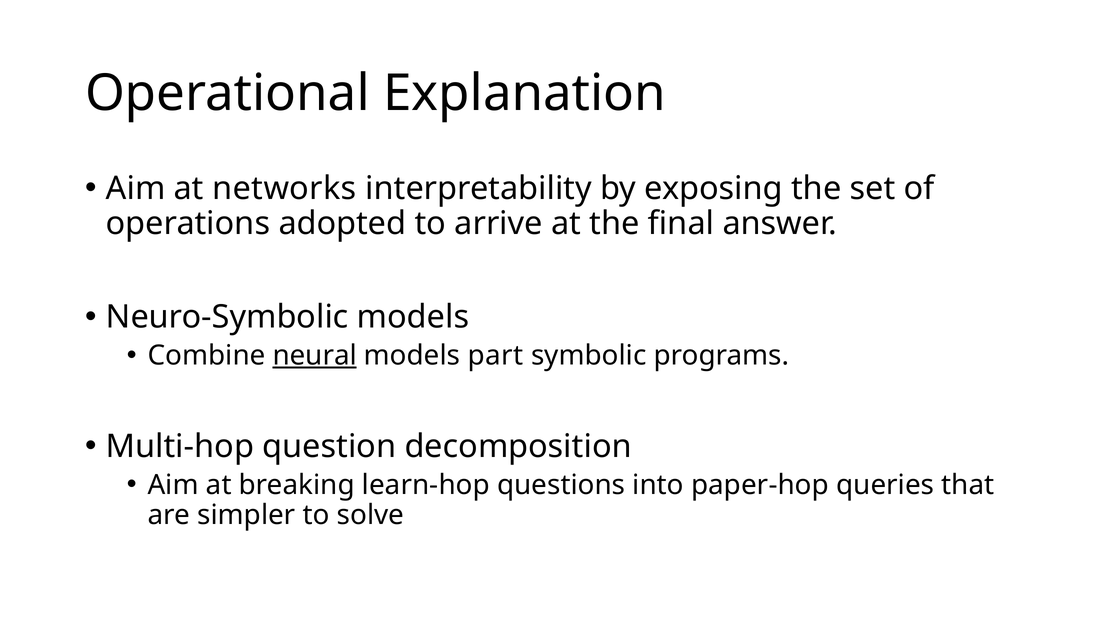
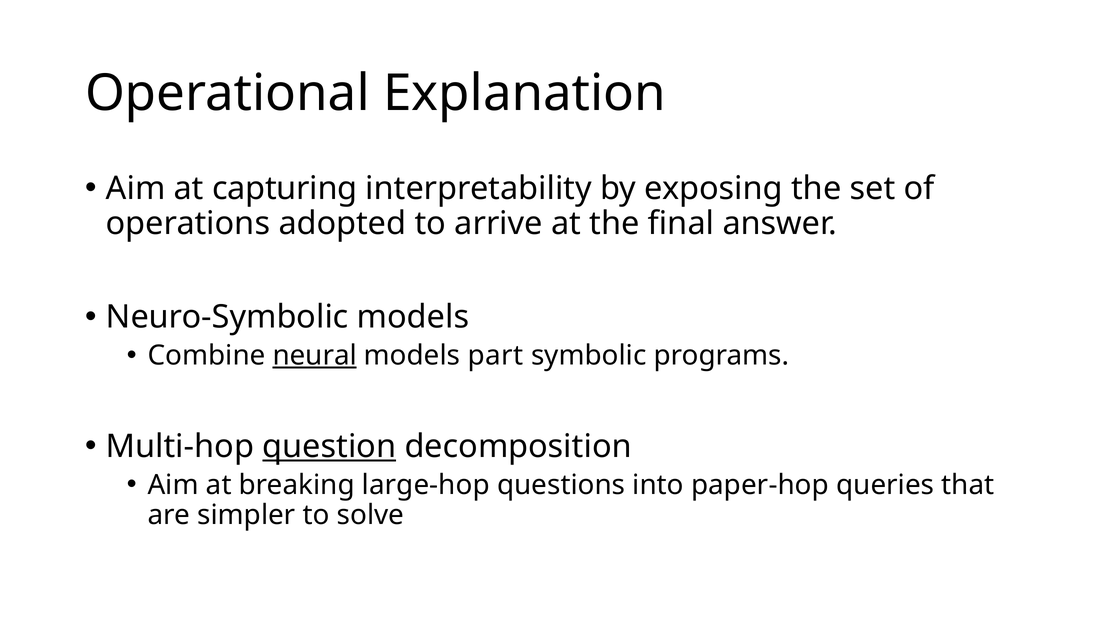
networks: networks -> capturing
question underline: none -> present
learn-hop: learn-hop -> large-hop
